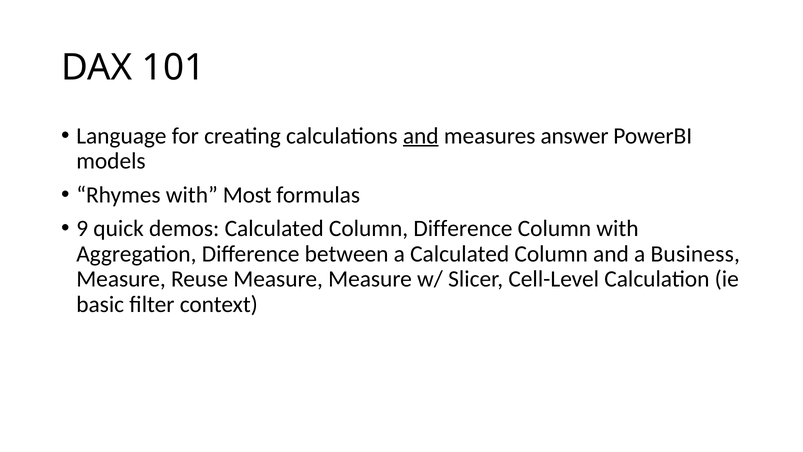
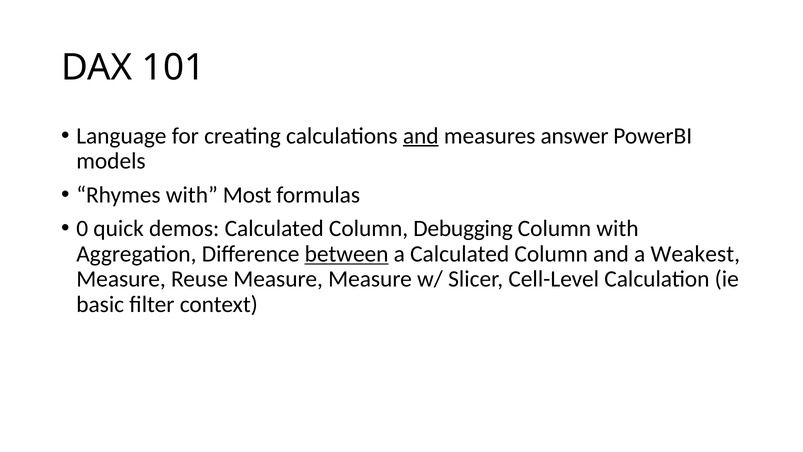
9: 9 -> 0
Column Difference: Difference -> Debugging
between underline: none -> present
Business: Business -> Weakest
